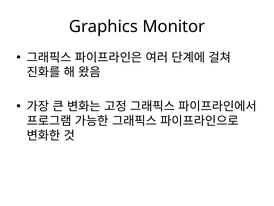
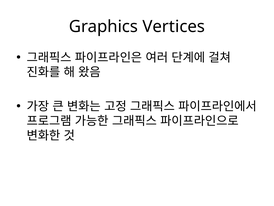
Monitor: Monitor -> Vertices
